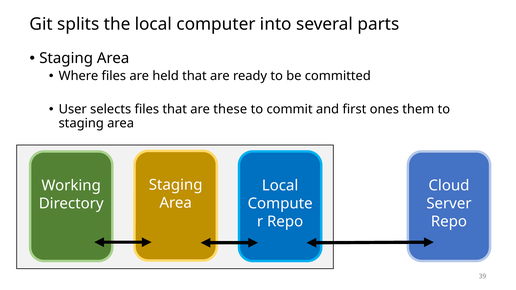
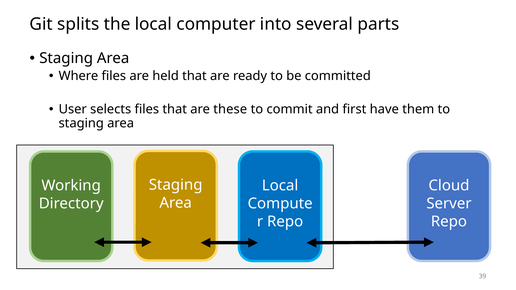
ones: ones -> have
